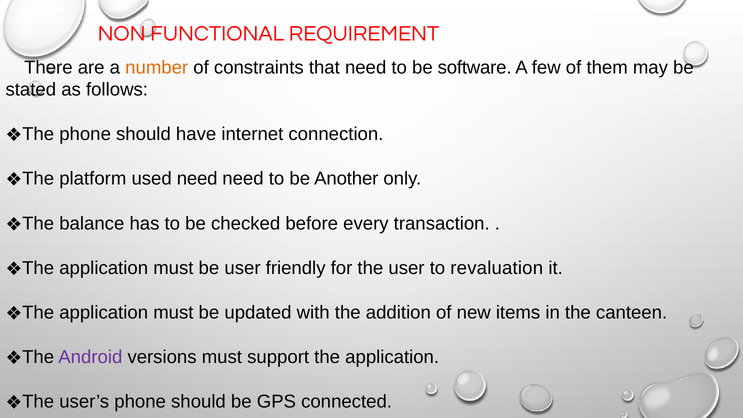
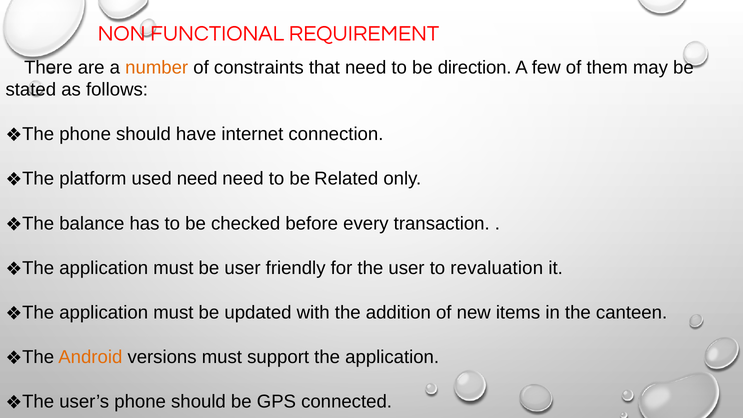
software: software -> direction
Another: Another -> Related
Android colour: purple -> orange
